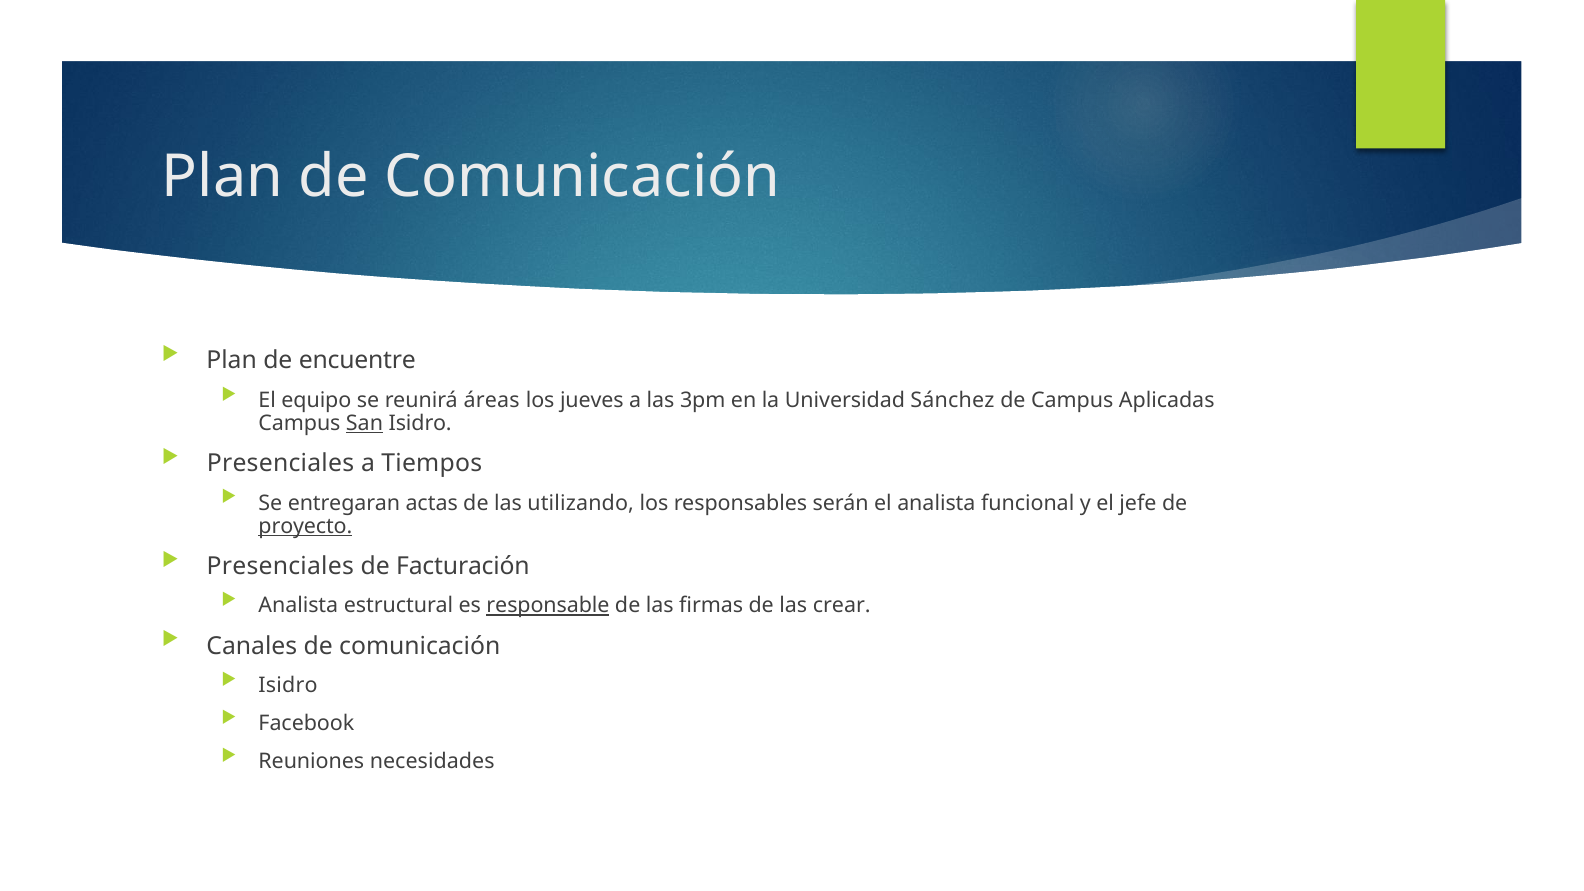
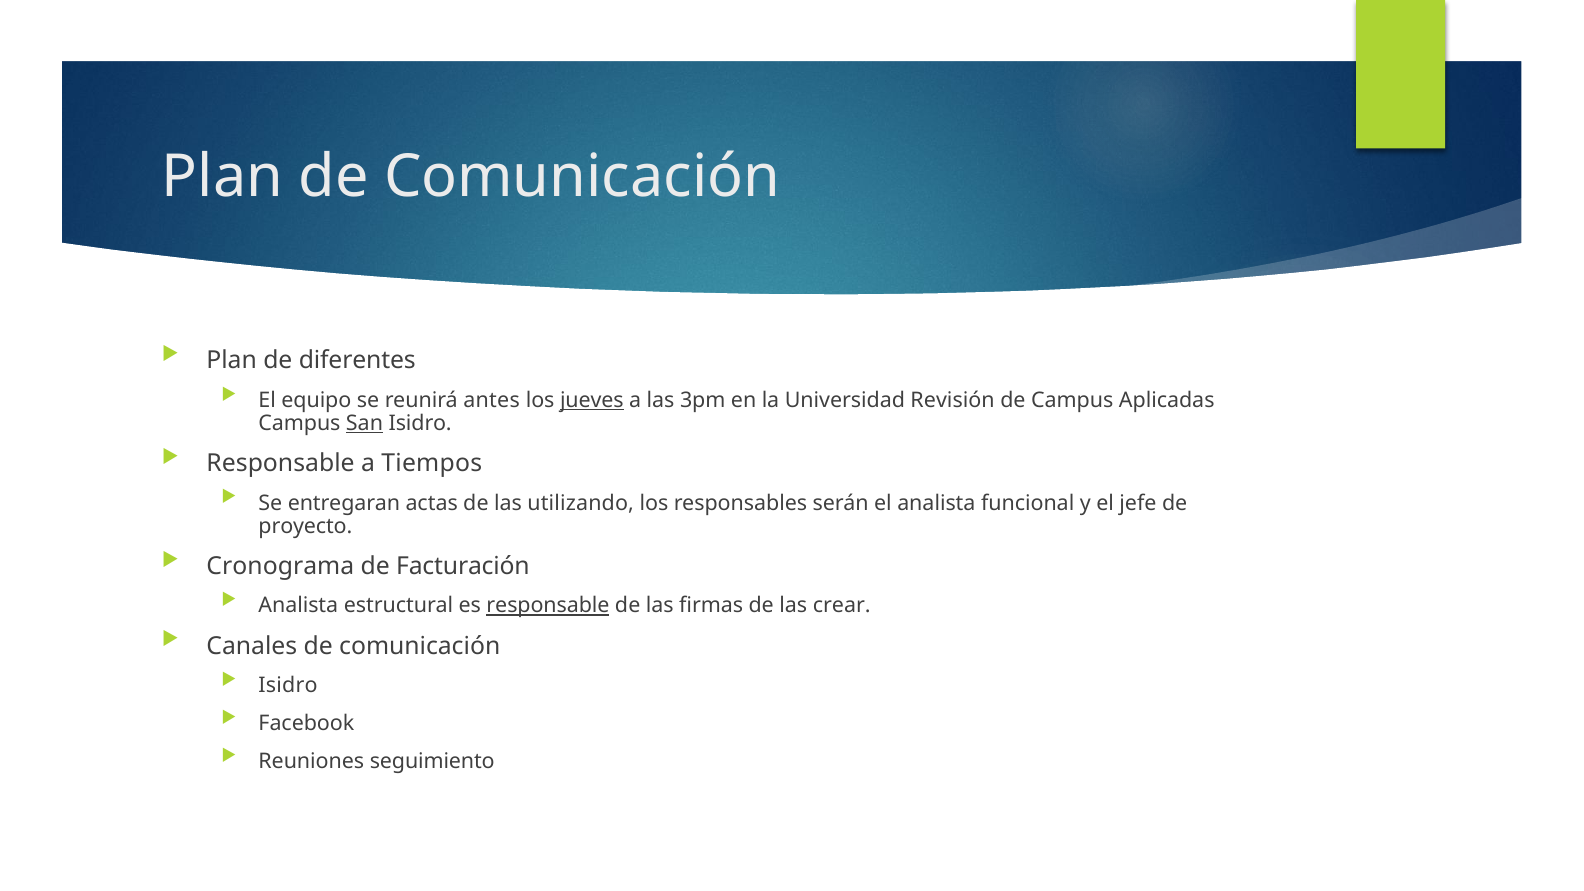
encuentre: encuentre -> diferentes
áreas: áreas -> antes
jueves underline: none -> present
Sánchez: Sánchez -> Revisión
Presenciales at (280, 464): Presenciales -> Responsable
proyecto underline: present -> none
Presenciales at (280, 566): Presenciales -> Cronograma
necesidades: necesidades -> seguimiento
